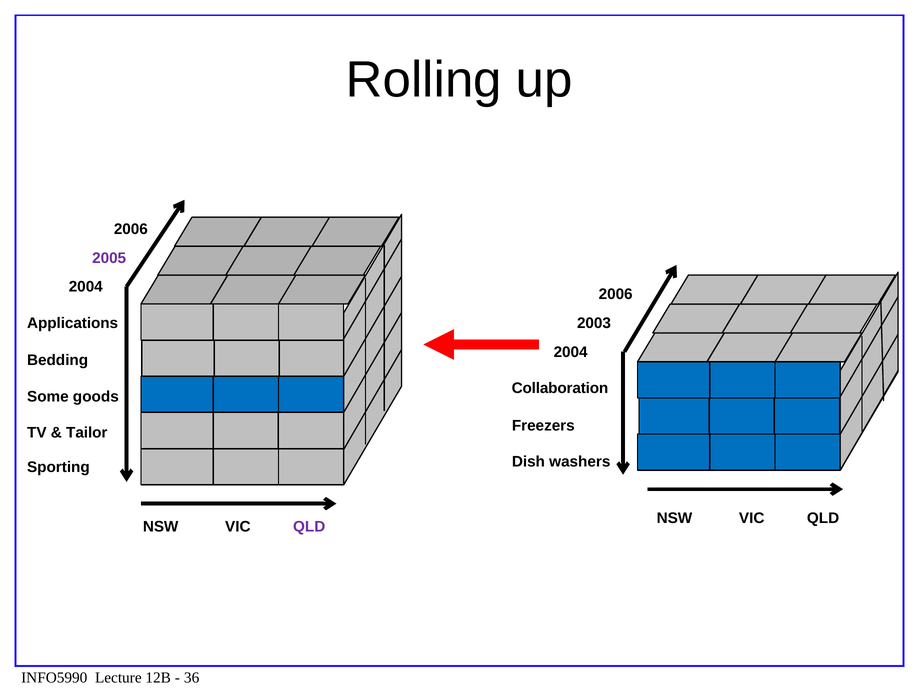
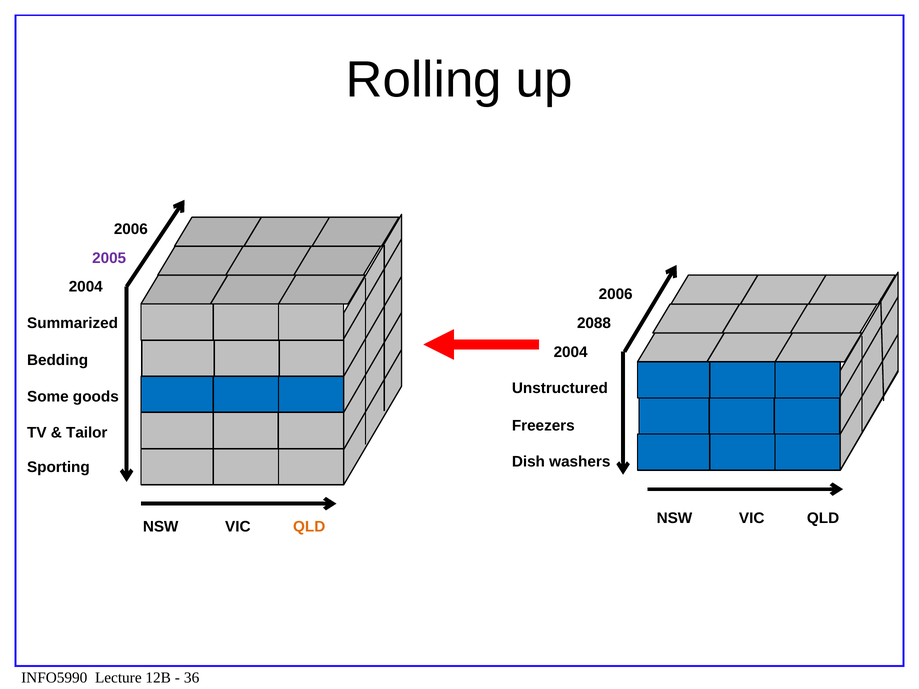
Applications: Applications -> Summarized
2003: 2003 -> 2088
Collaboration: Collaboration -> Unstructured
QLD at (309, 527) colour: purple -> orange
